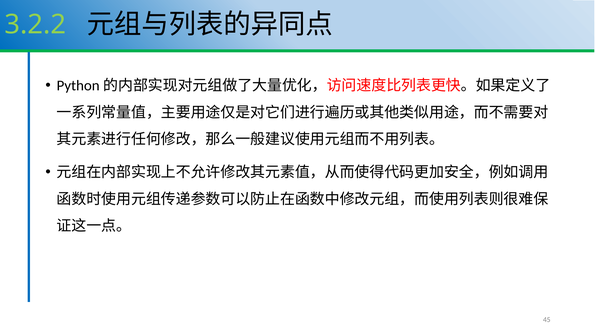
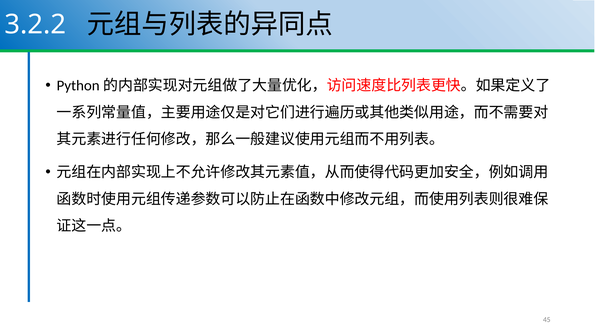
3.2.2 colour: light green -> white
